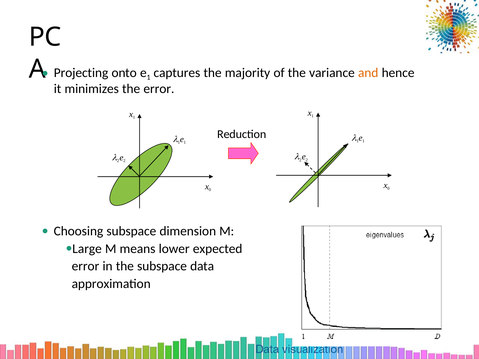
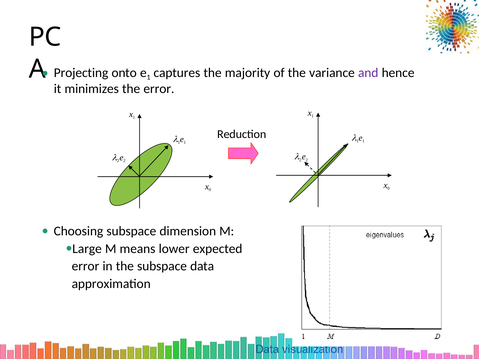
and colour: orange -> purple
